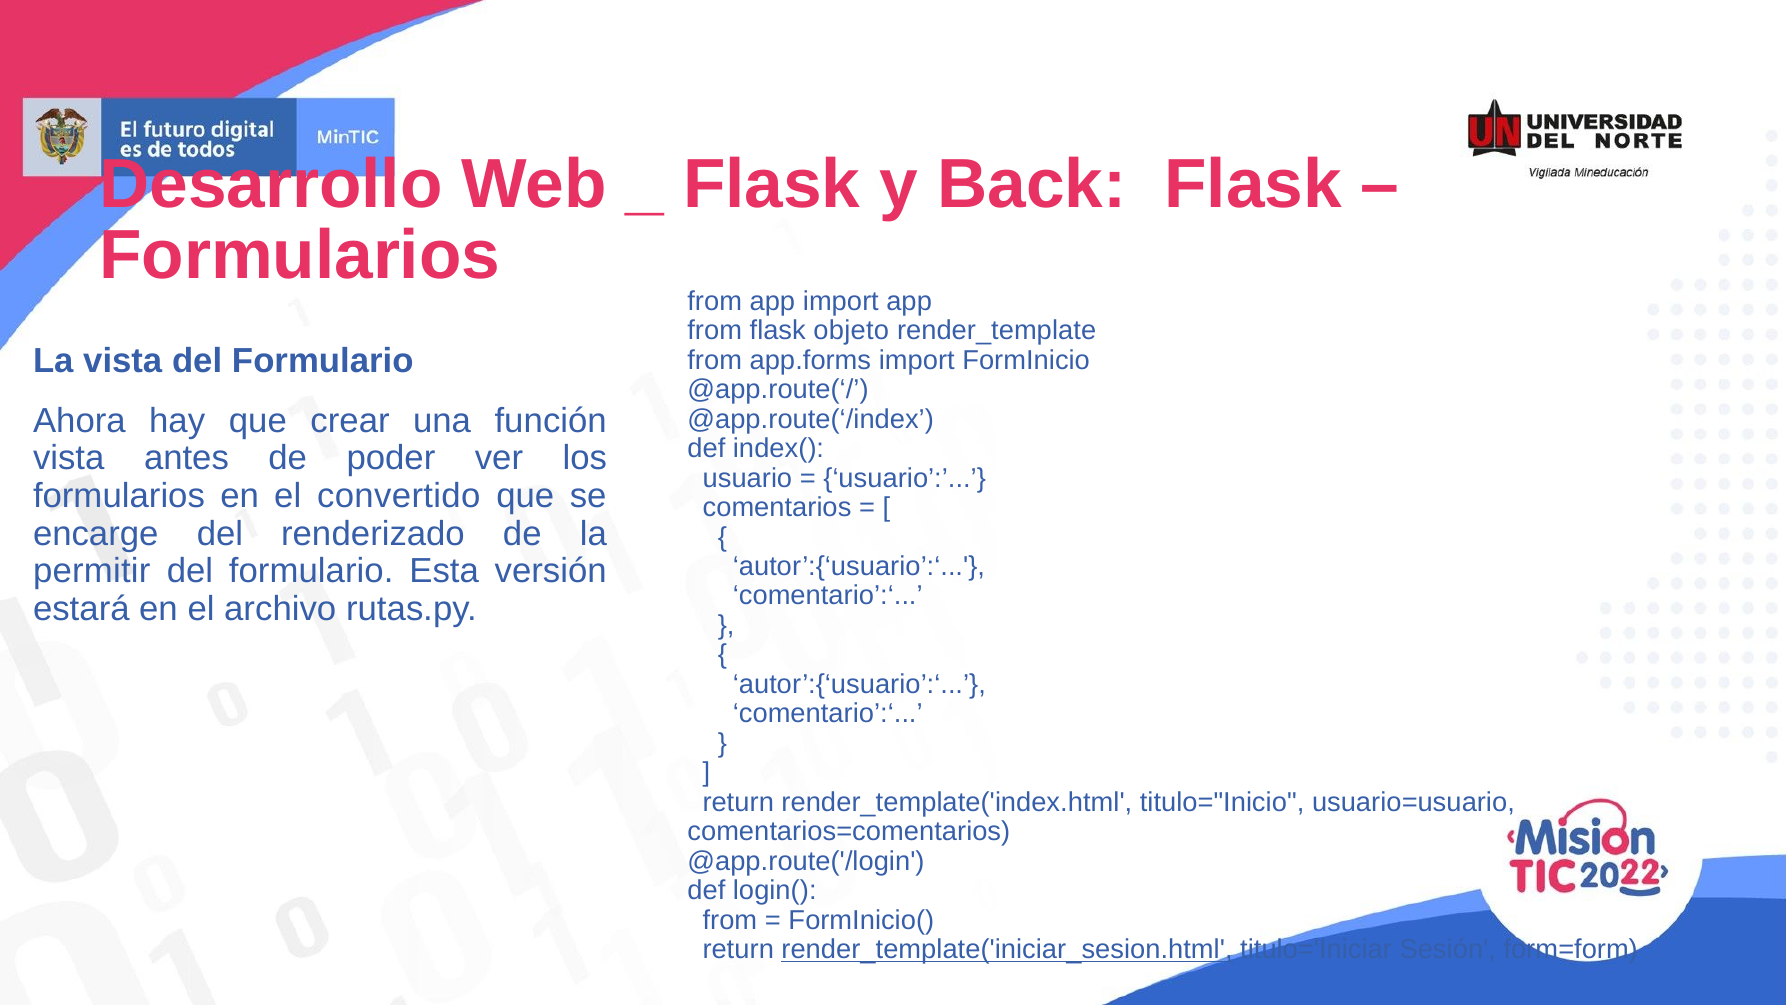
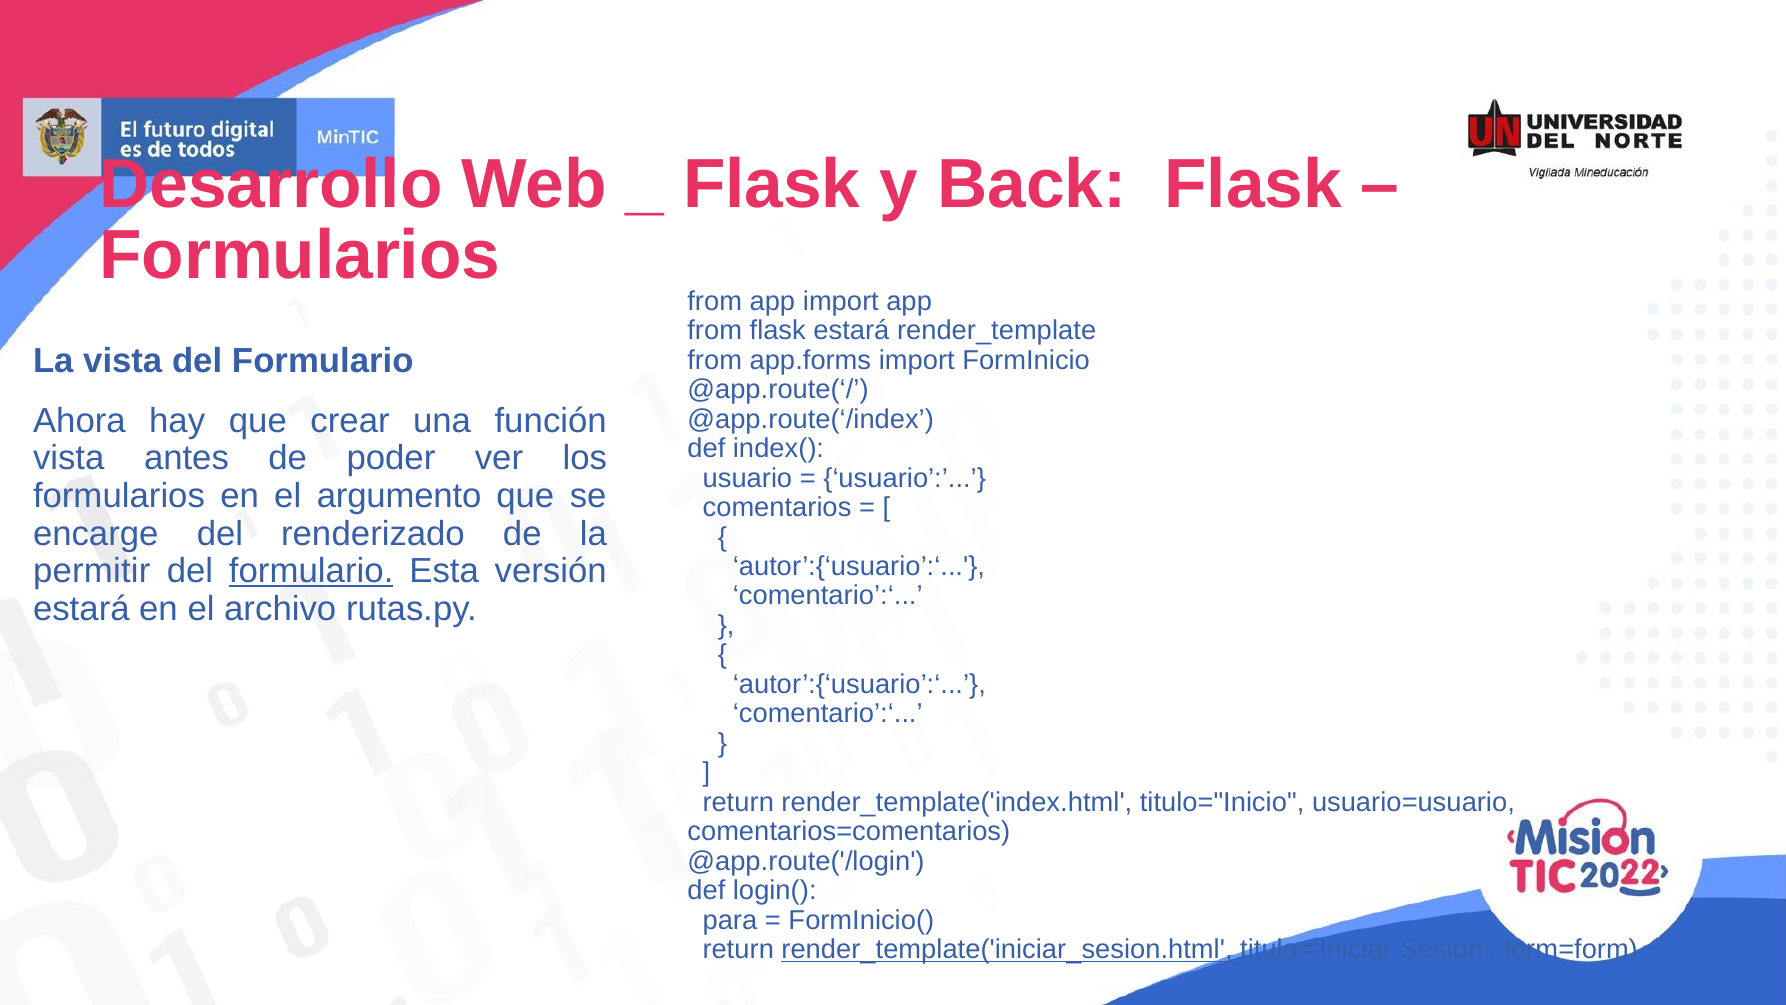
flask objeto: objeto -> estará
convertido: convertido -> argumento
formulario at (311, 571) underline: none -> present
from at (730, 920): from -> para
